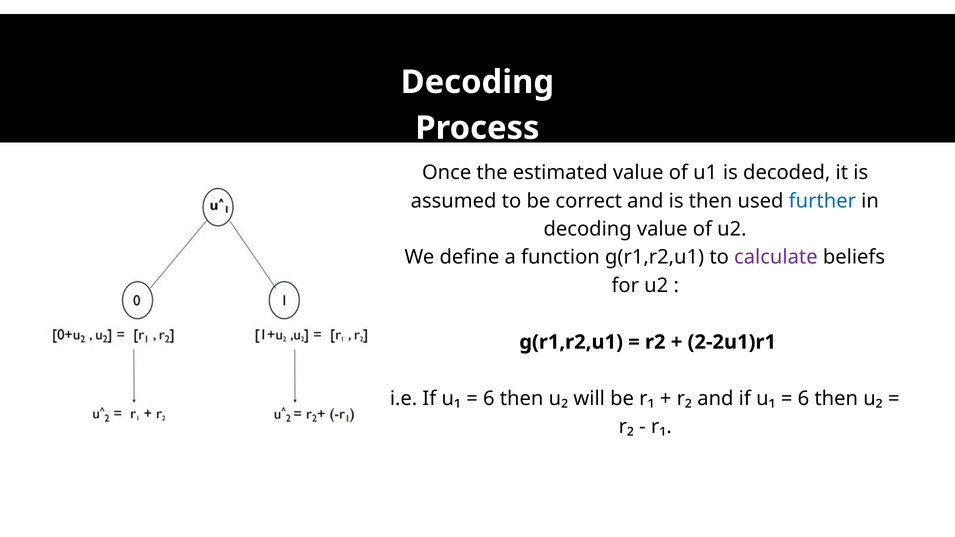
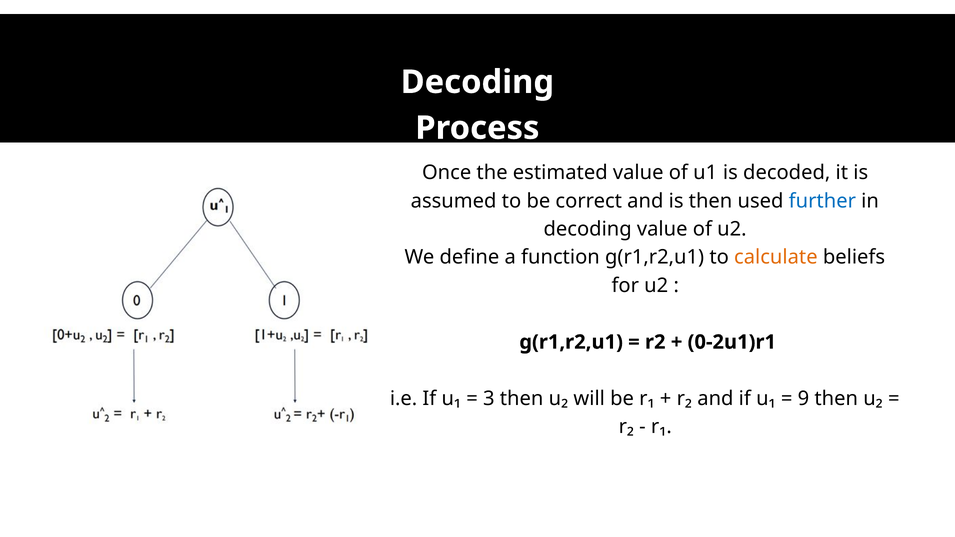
calculate colour: purple -> orange
2-2u1)r1: 2-2u1)r1 -> 0-2u1)r1
6 at (489, 399): 6 -> 3
6 at (803, 399): 6 -> 9
